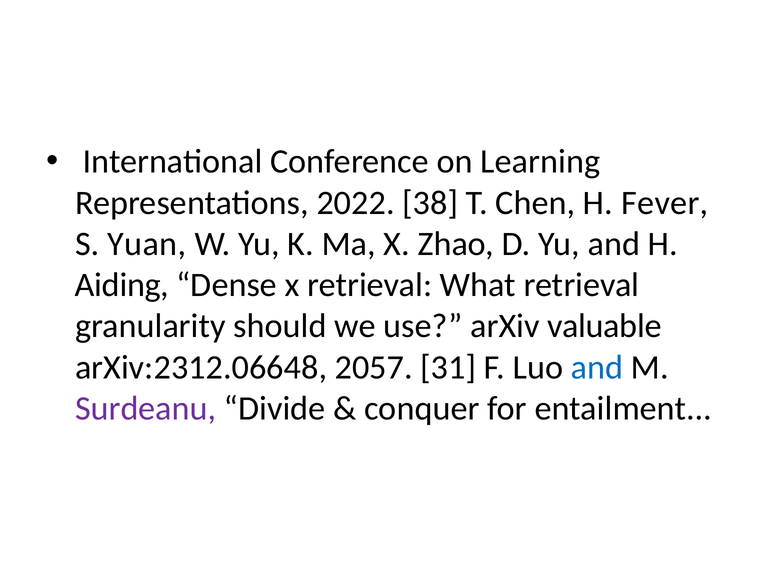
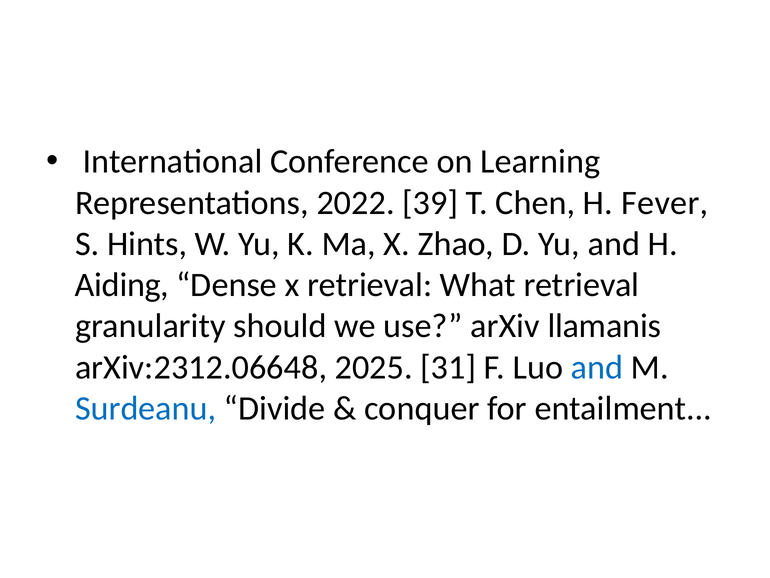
38: 38 -> 39
Yuan: Yuan -> Hints
valuable: valuable -> llamanis
2057: 2057 -> 2025
Surdeanu colour: purple -> blue
